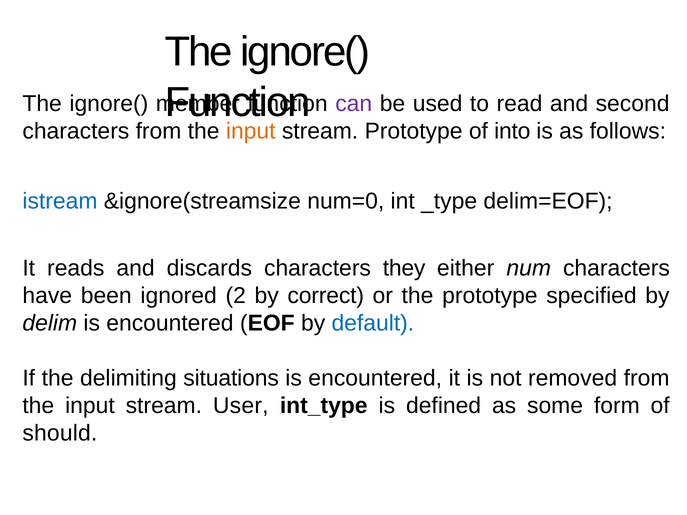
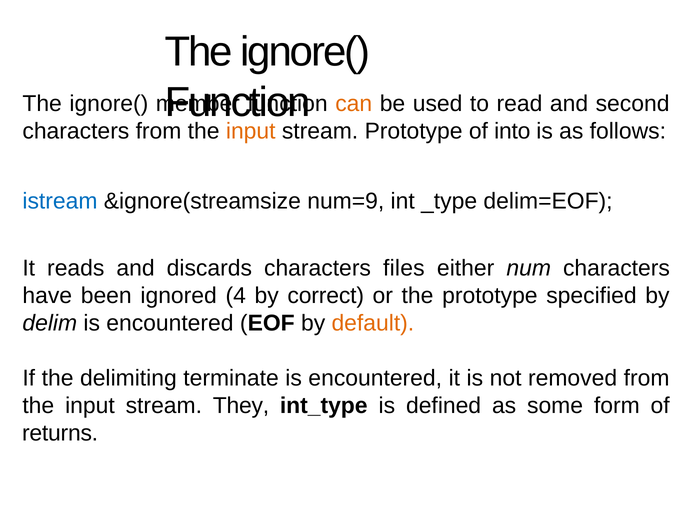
can colour: purple -> orange
num=0: num=0 -> num=9
they: they -> files
2: 2 -> 4
default colour: blue -> orange
situations: situations -> terminate
User: User -> They
should: should -> returns
